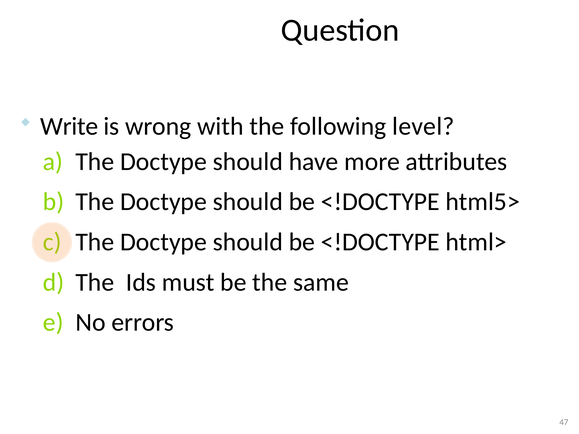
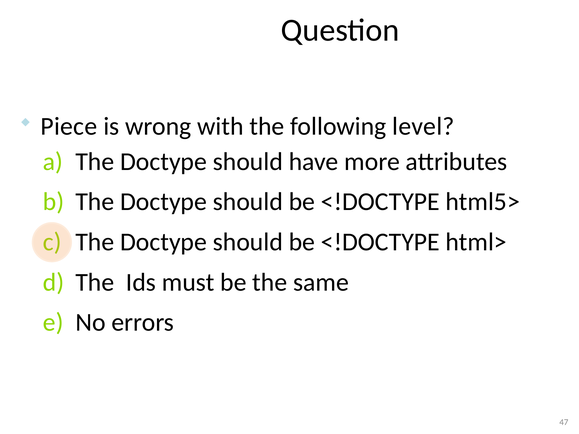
Write: Write -> Piece
